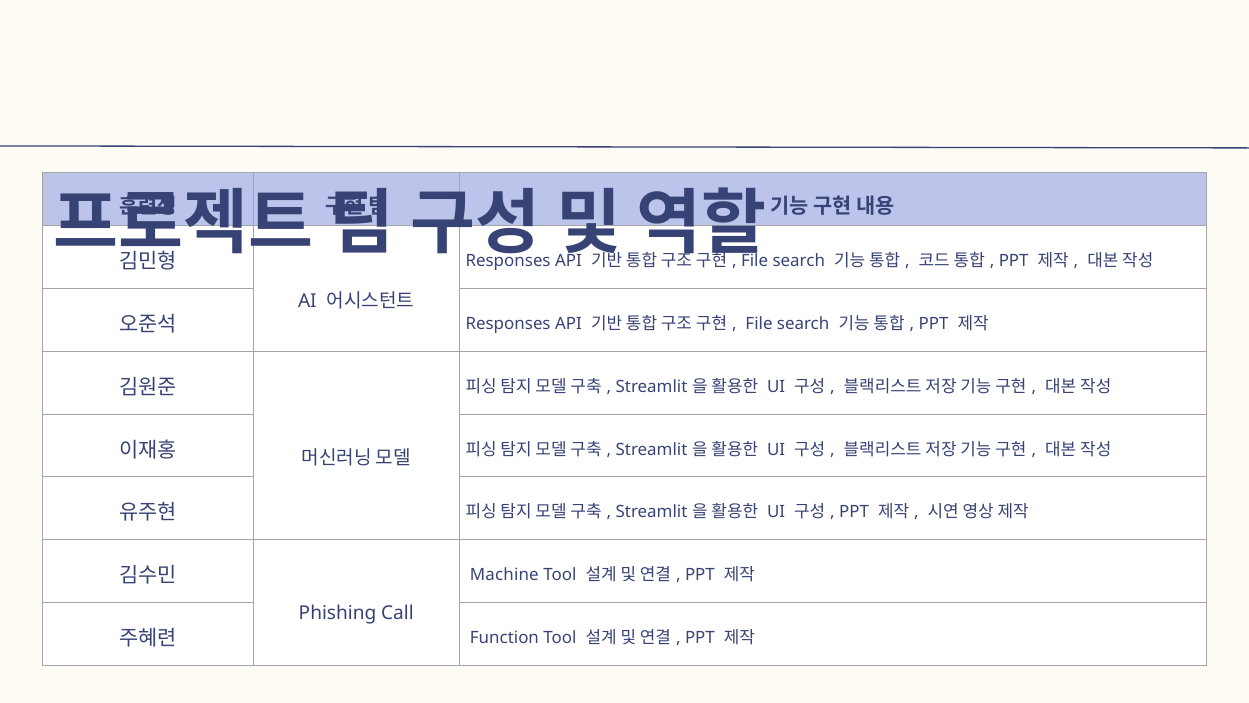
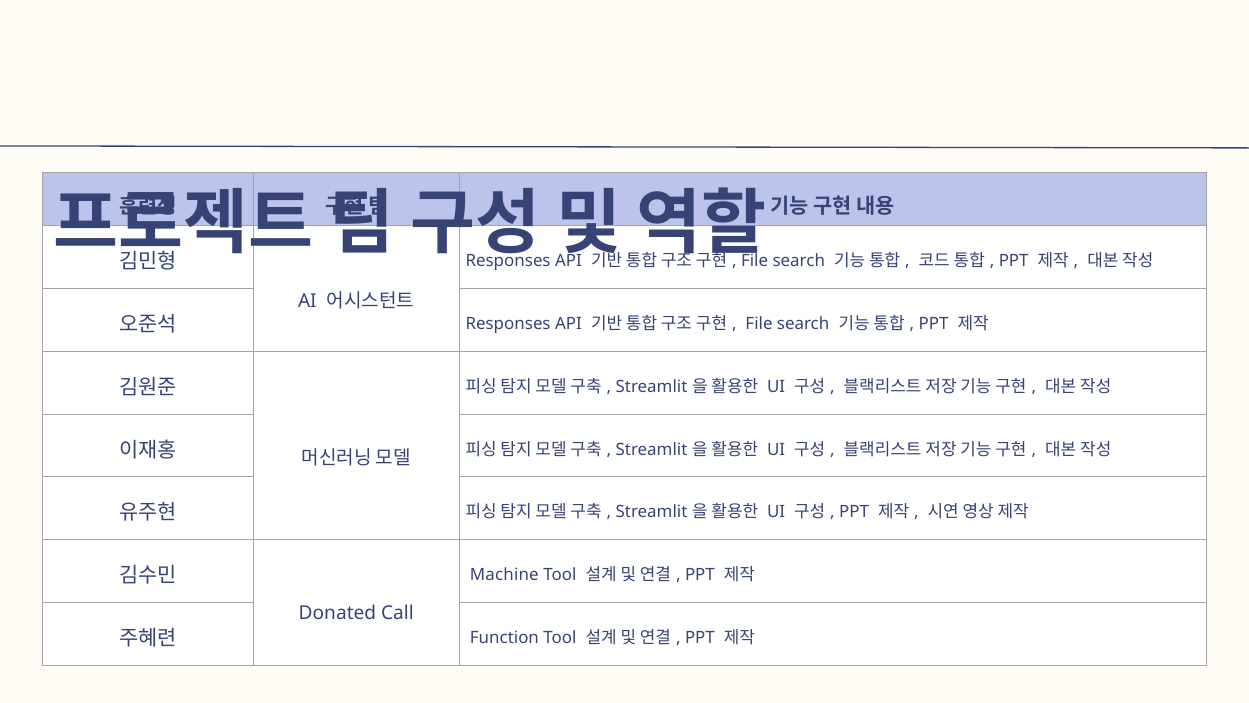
Phishing: Phishing -> Donated
